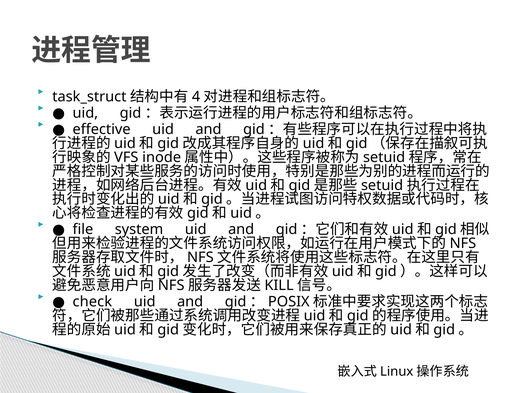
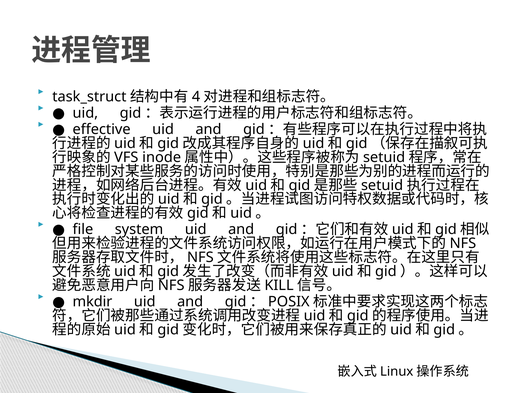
check: check -> mkdir
